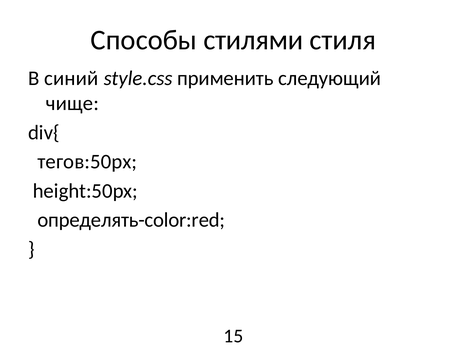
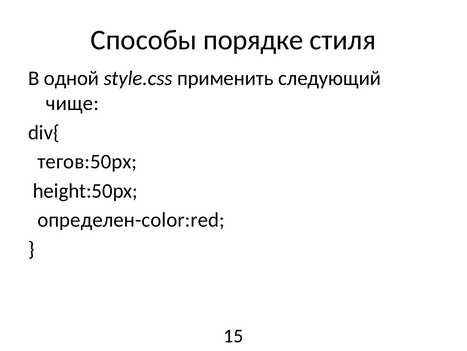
стилями: стилями -> порядке
синий: синий -> одной
определять-color:red: определять-color:red -> определен-color:red
